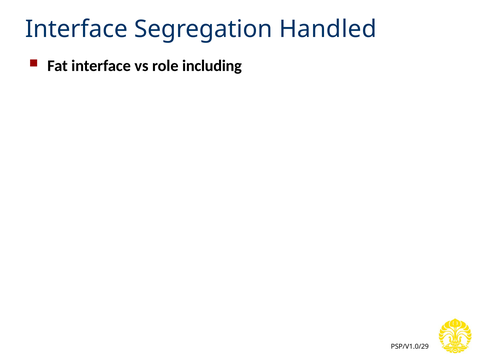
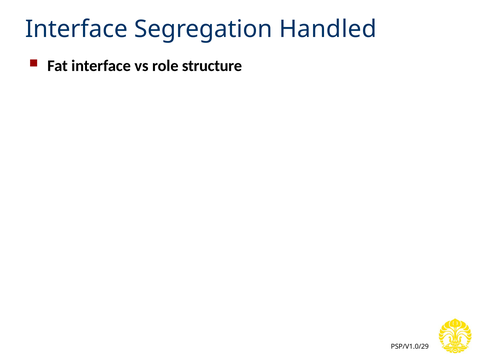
including: including -> structure
